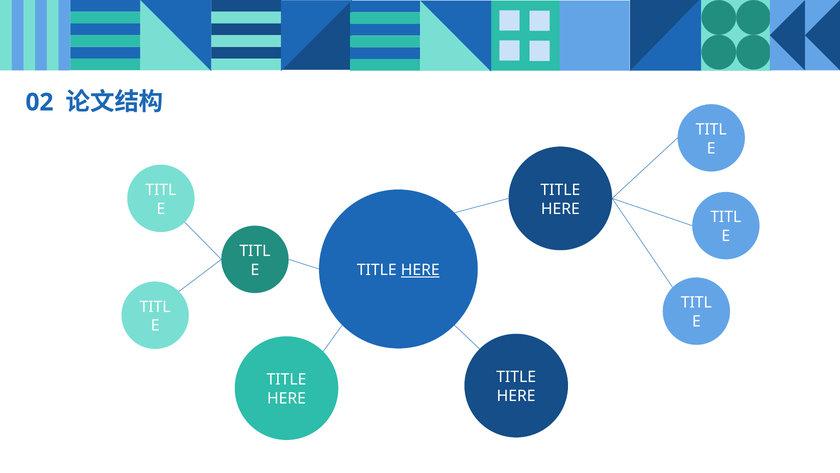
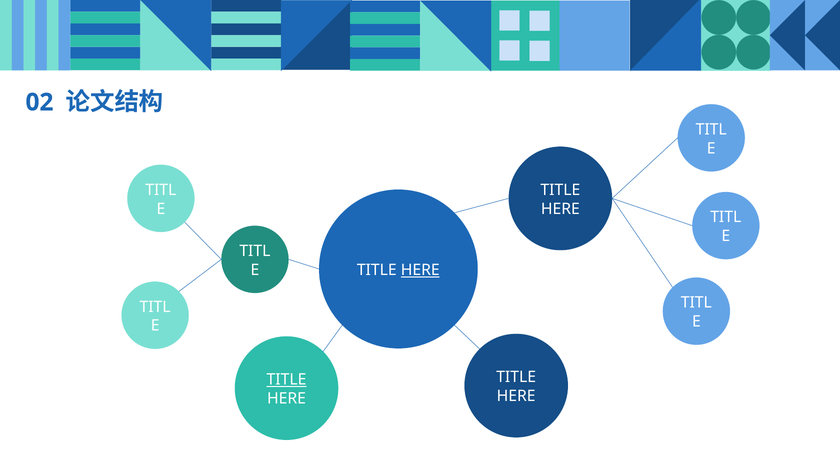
TITLE at (287, 379) underline: none -> present
